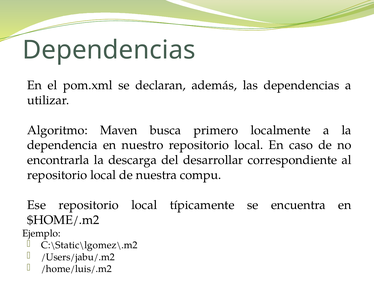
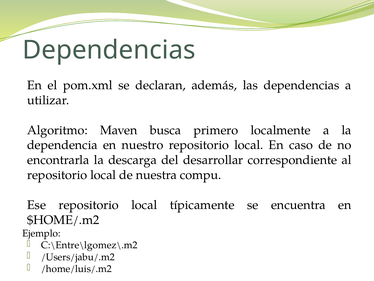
C:\Static\lgomez\.m2: C:\Static\lgomez\.m2 -> C:\Entre\lgomez\.m2
